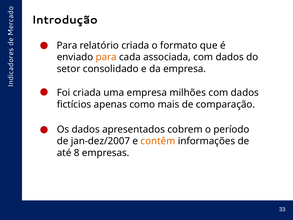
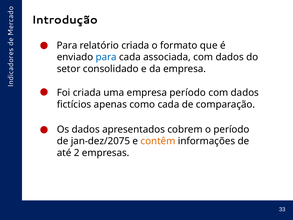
para at (106, 57) colour: orange -> blue
empresa milhões: milhões -> período
como mais: mais -> cada
jan-dez/2007: jan-dez/2007 -> jan-dez/2075
8: 8 -> 2
